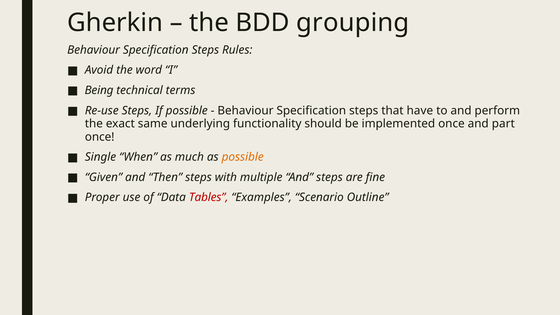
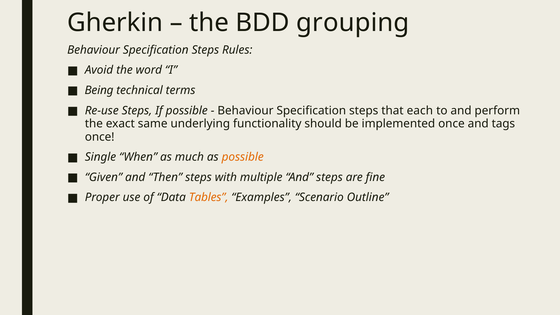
have: have -> each
part: part -> tags
Tables colour: red -> orange
